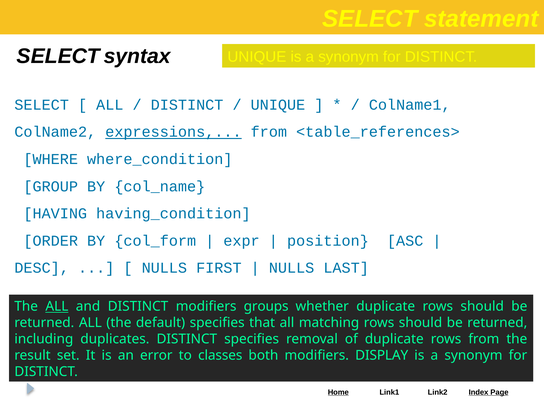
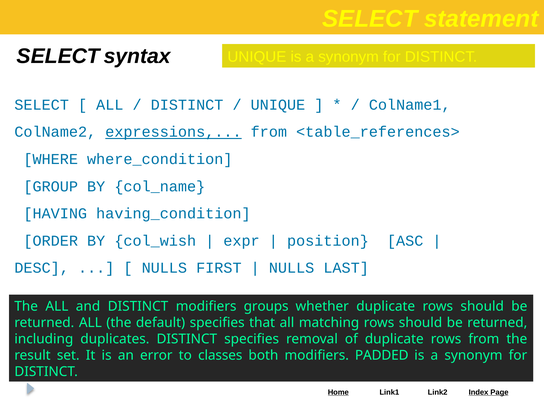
col_form: col_form -> col_wish
ALL at (57, 306) underline: present -> none
DISPLAY: DISPLAY -> PADDED
